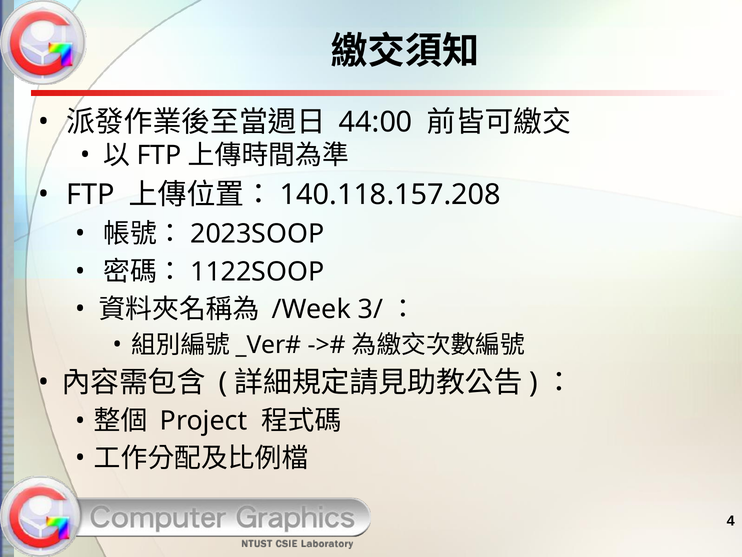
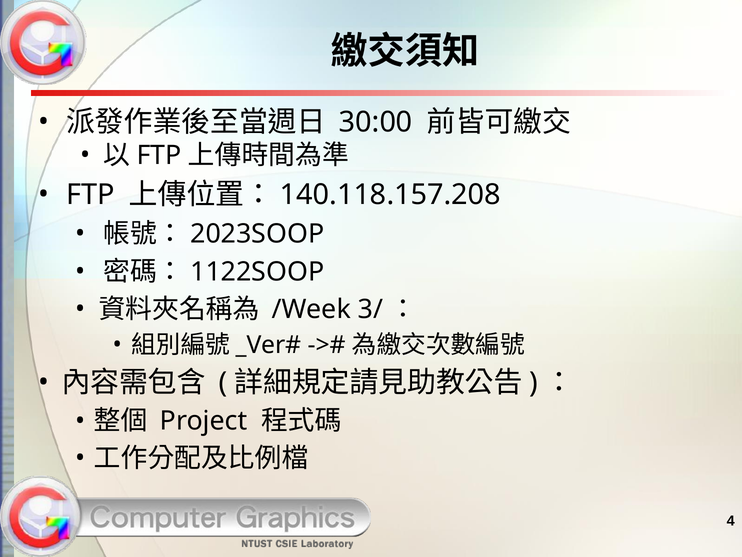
44:00: 44:00 -> 30:00
